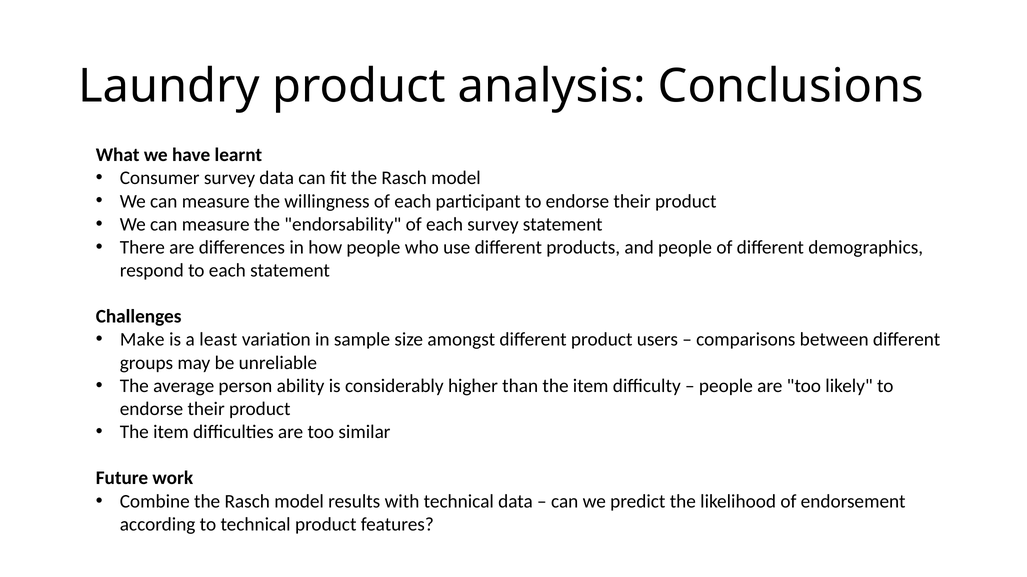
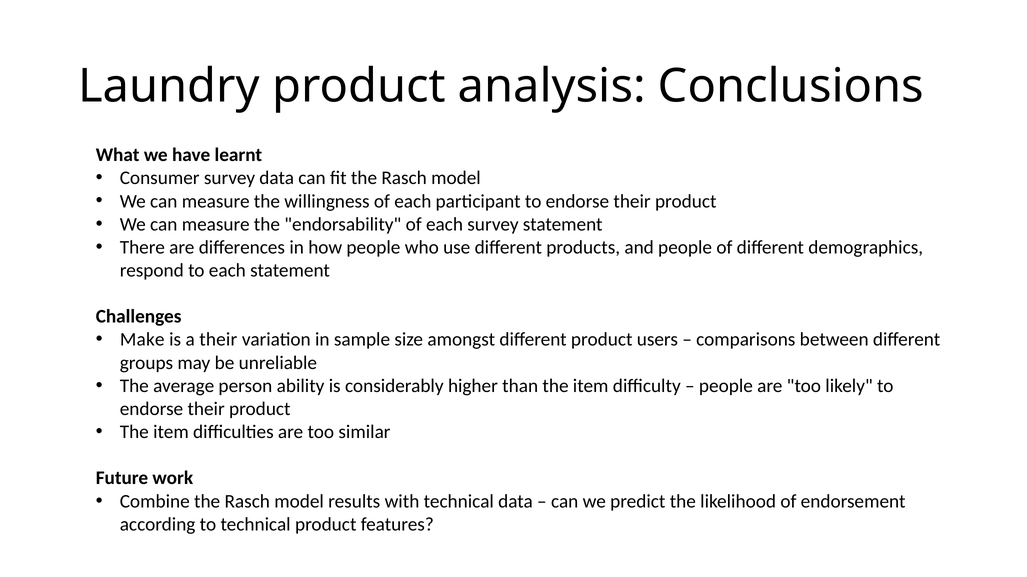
a least: least -> their
